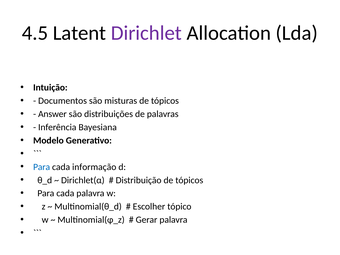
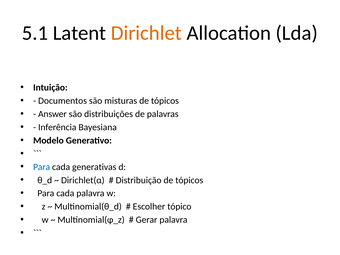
4.5: 4.5 -> 5.1
Dirichlet colour: purple -> orange
informação: informação -> generativas
